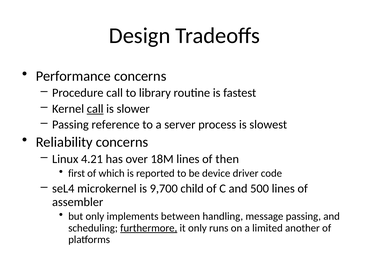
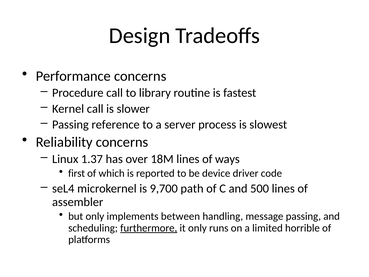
call at (95, 109) underline: present -> none
4.21: 4.21 -> 1.37
then: then -> ways
child: child -> path
another: another -> horrible
